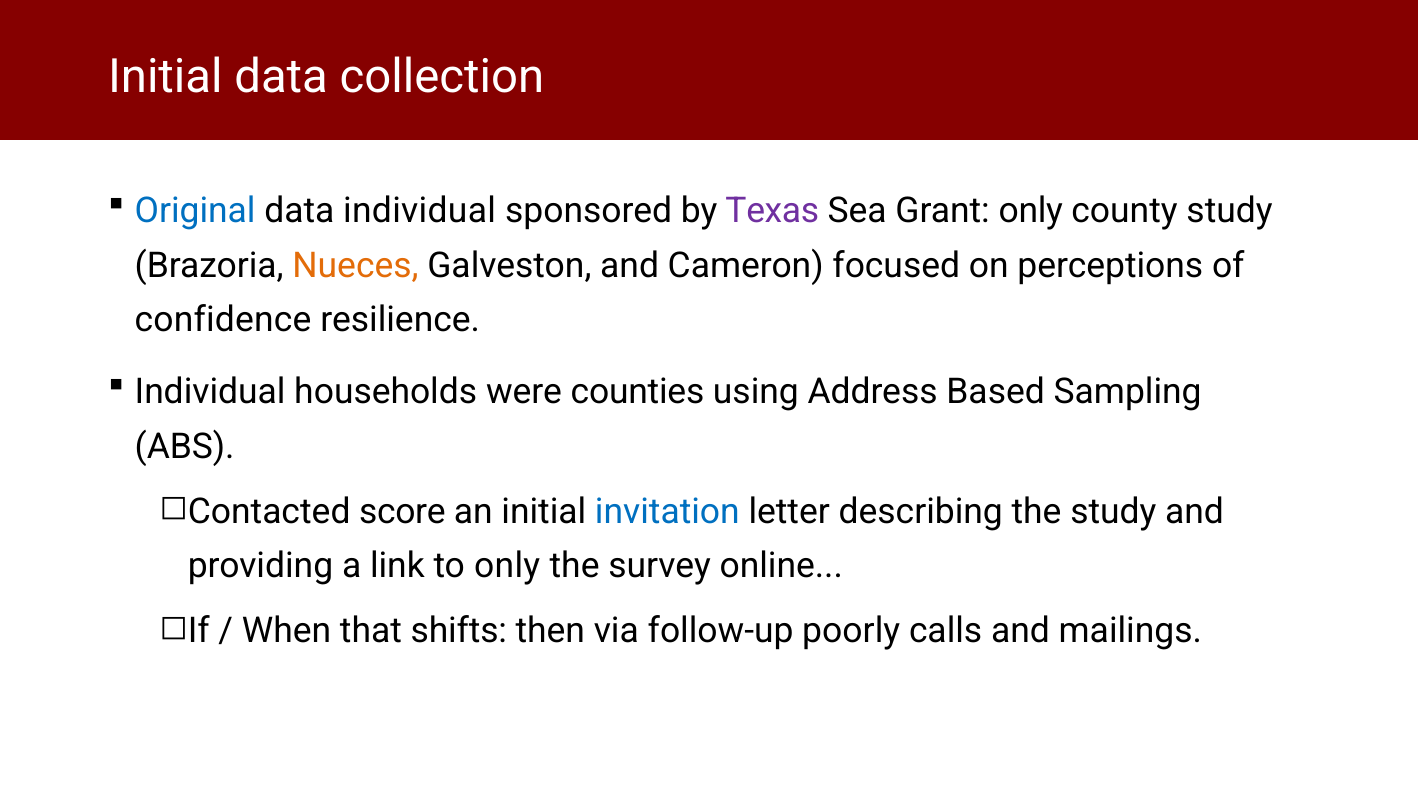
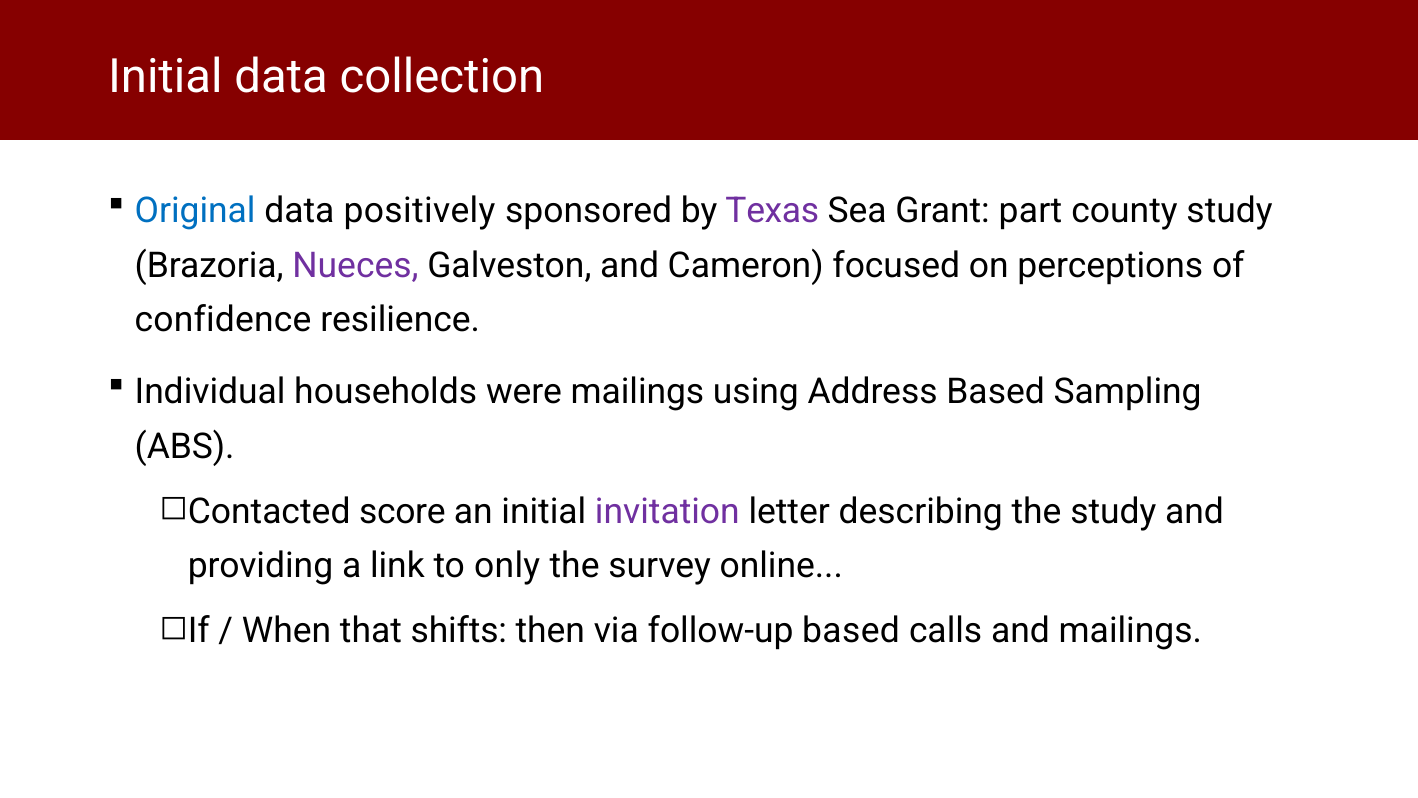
data individual: individual -> positively
Grant only: only -> part
Nueces colour: orange -> purple
were counties: counties -> mailings
invitation colour: blue -> purple
follow-up poorly: poorly -> based
